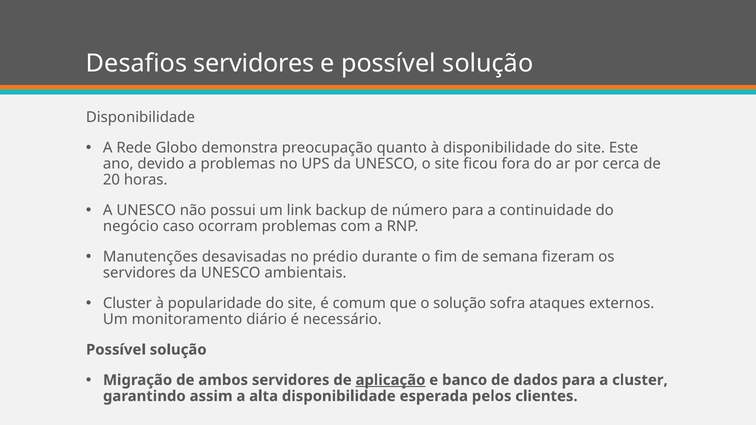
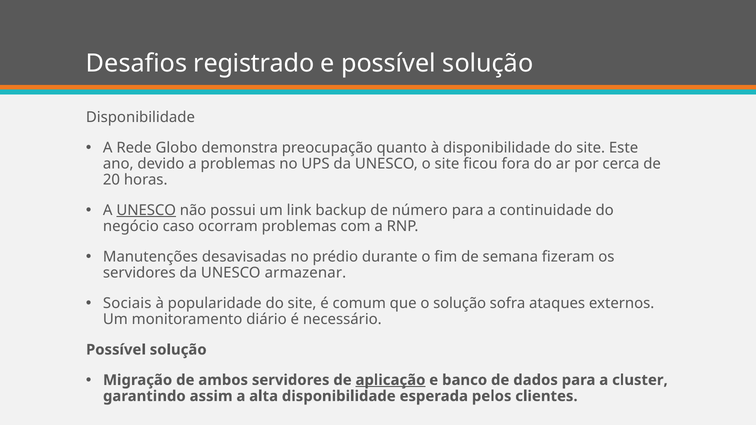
Desafios servidores: servidores -> registrado
UNESCO at (146, 210) underline: none -> present
ambientais: ambientais -> armazenar
Cluster at (127, 303): Cluster -> Sociais
